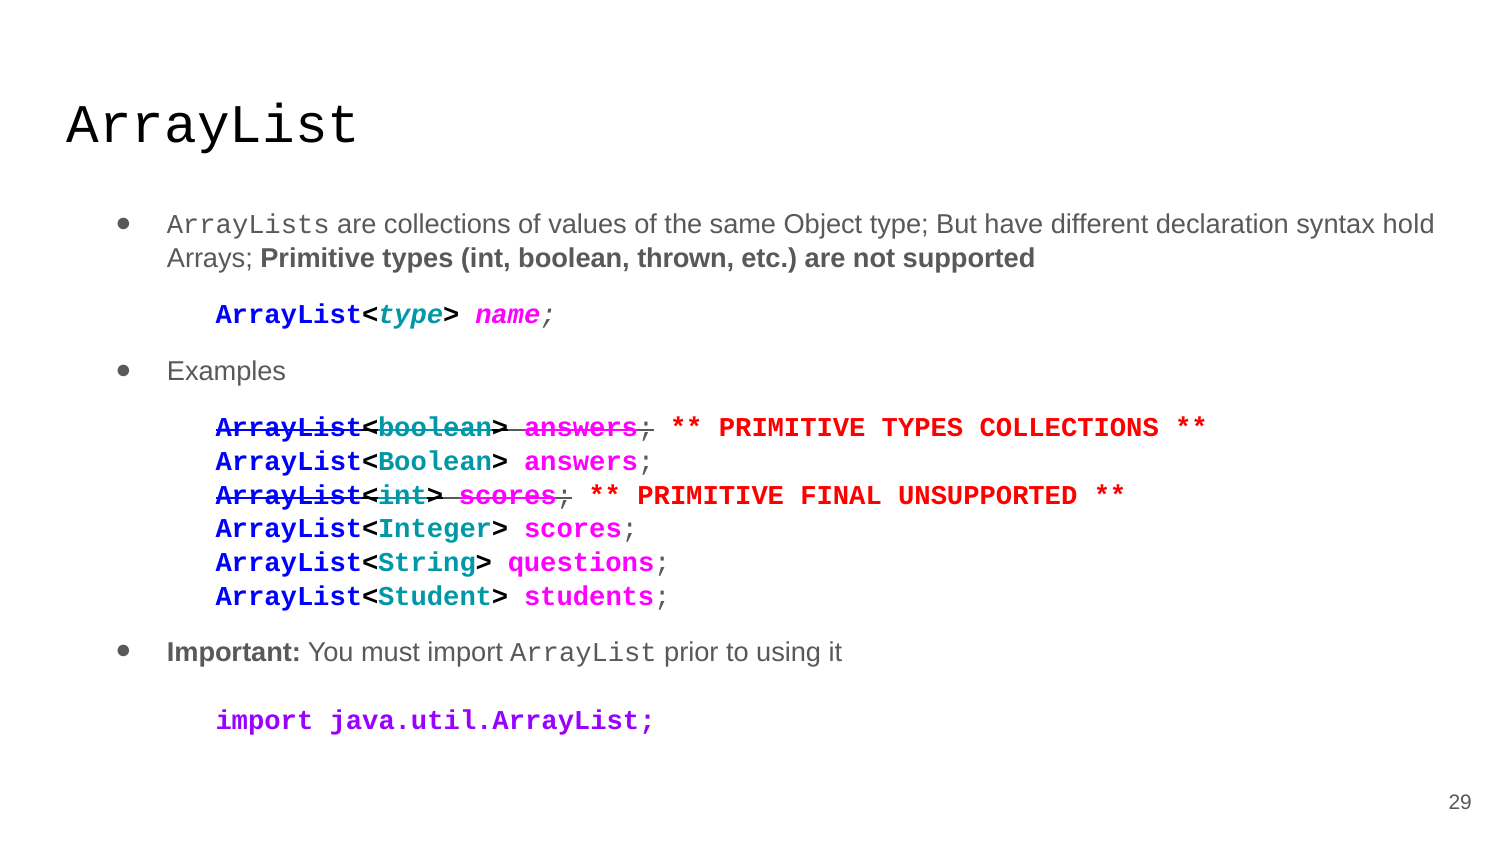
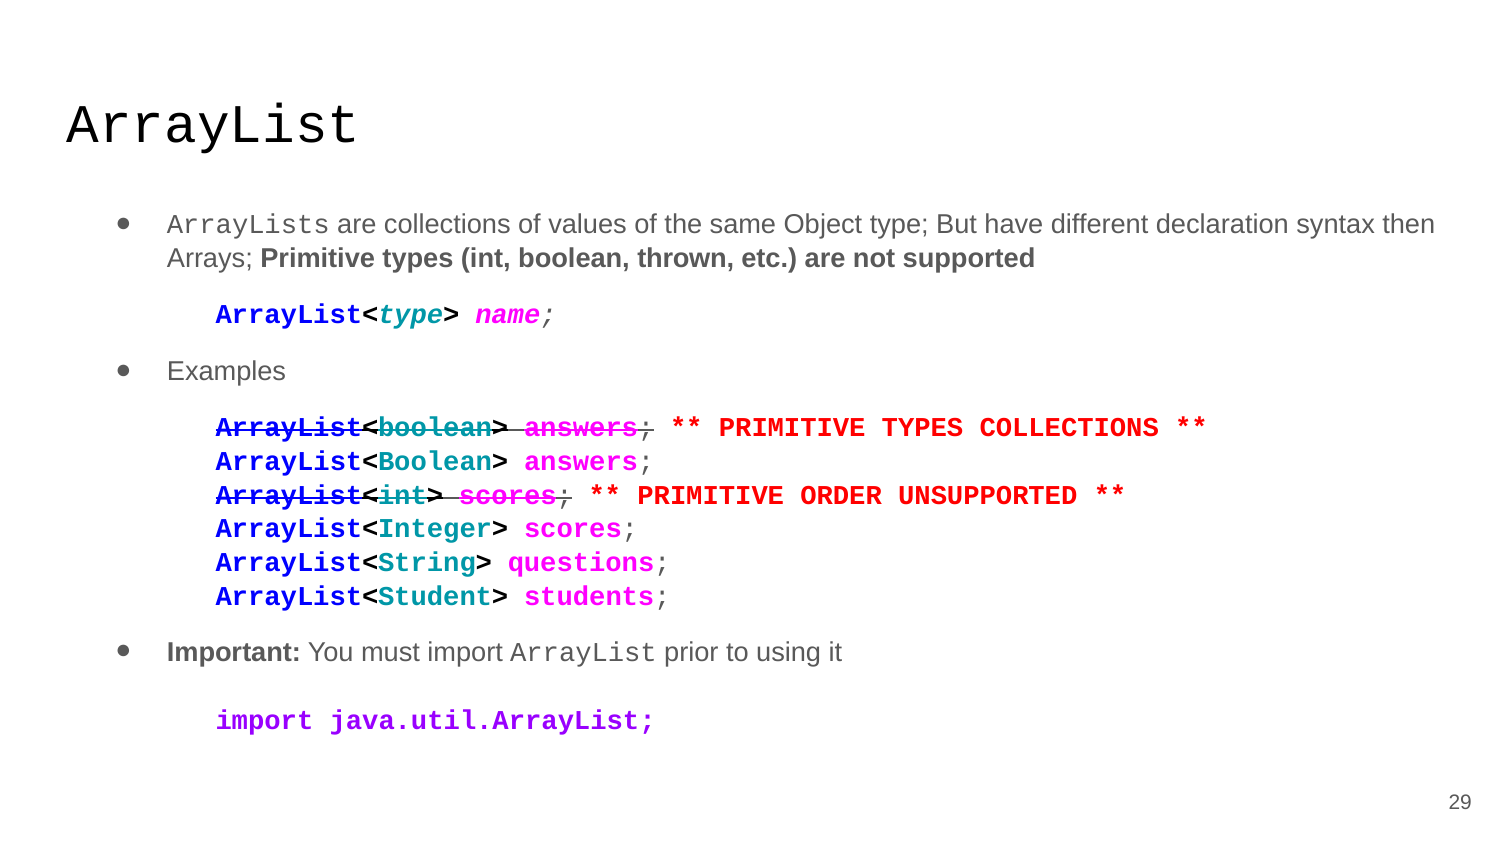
hold: hold -> then
FINAL: FINAL -> ORDER
